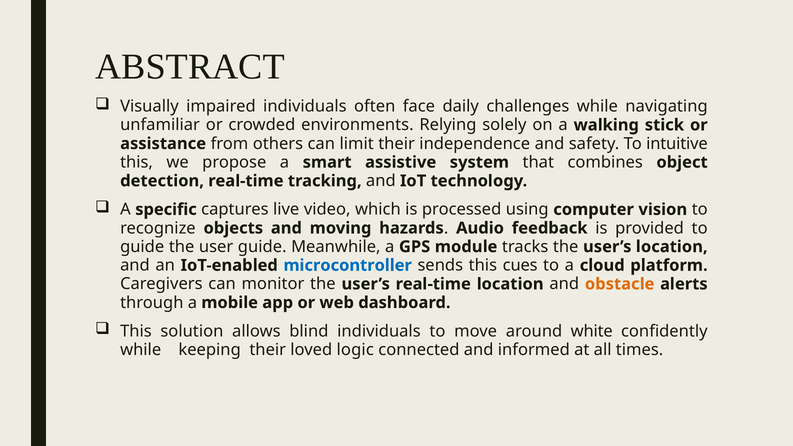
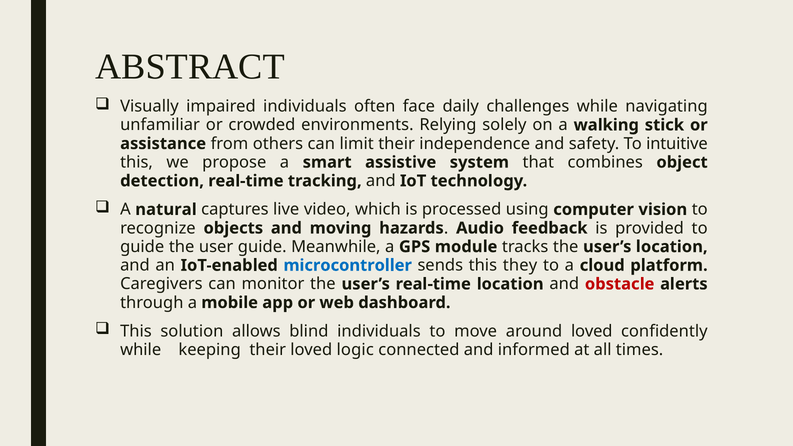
specific: specific -> natural
cues: cues -> they
obstacle colour: orange -> red
around white: white -> loved
